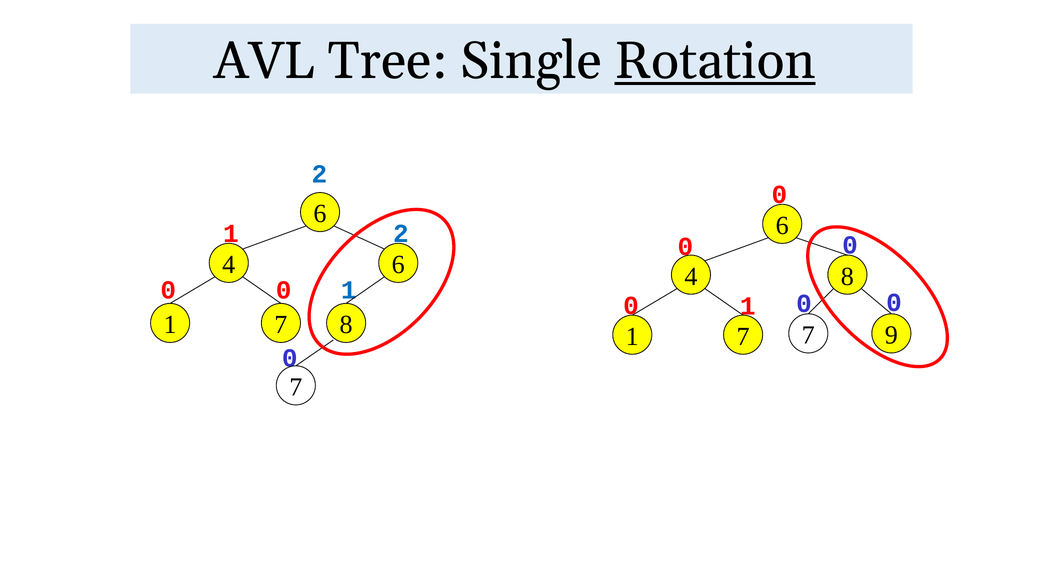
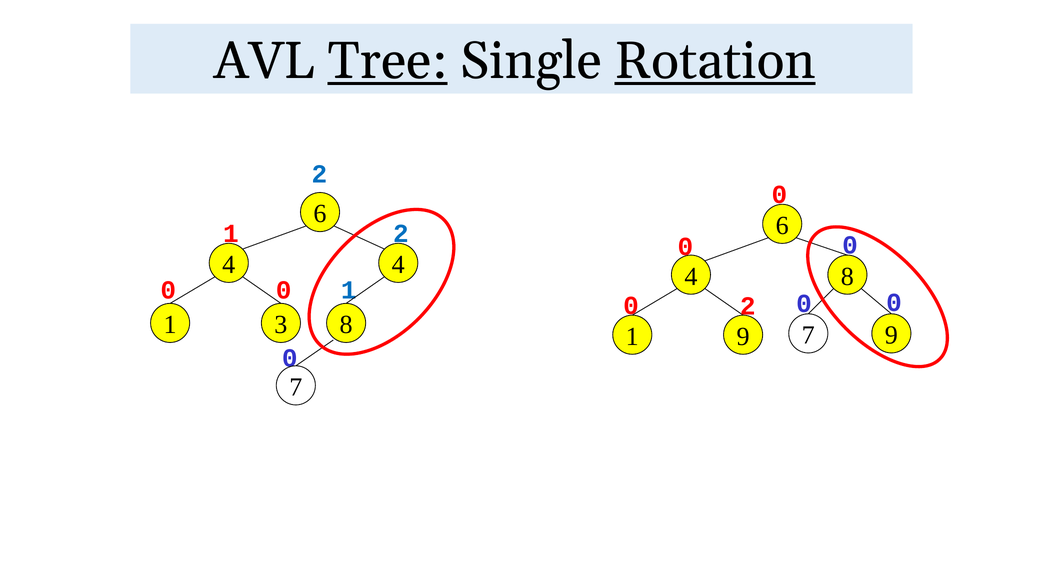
Tree underline: none -> present
4 6: 6 -> 4
0 1: 1 -> 2
7 at (281, 325): 7 -> 3
7 at (743, 336): 7 -> 9
